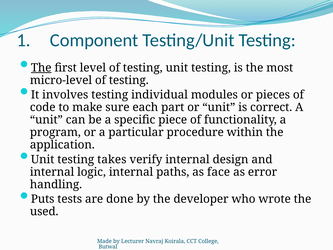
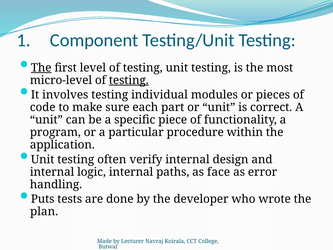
testing at (129, 80) underline: none -> present
takes: takes -> often
used: used -> plan
